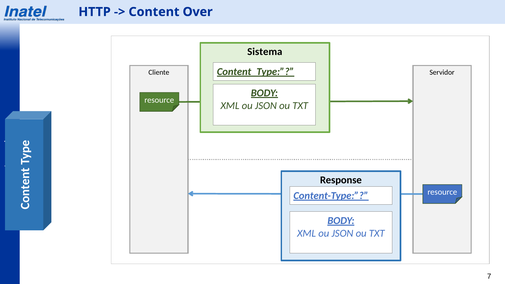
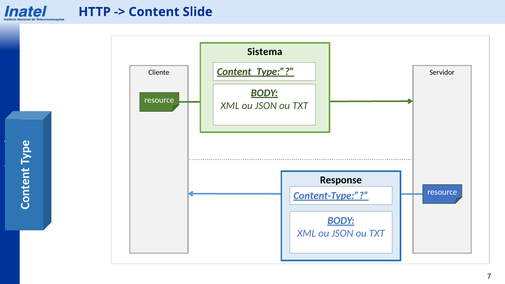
Over: Over -> Slide
